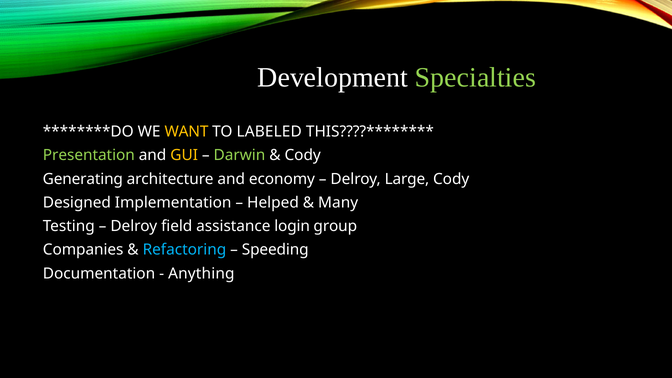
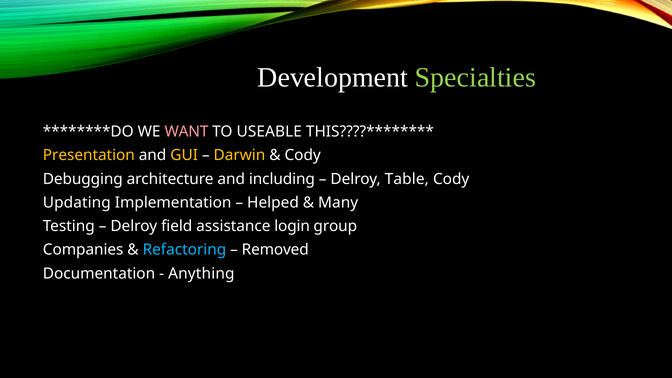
WANT colour: yellow -> pink
LABELED: LABELED -> USEABLE
Presentation colour: light green -> yellow
Darwin colour: light green -> yellow
Generating: Generating -> Debugging
economy: economy -> including
Large: Large -> Table
Designed: Designed -> Updating
Speeding: Speeding -> Removed
